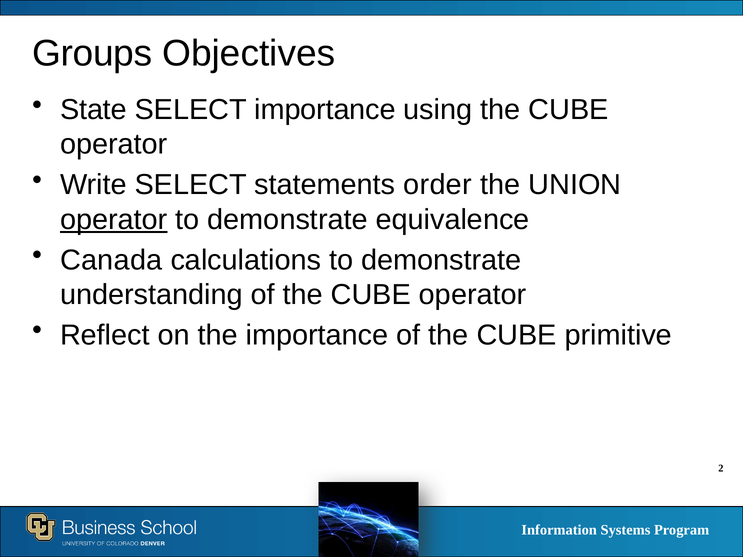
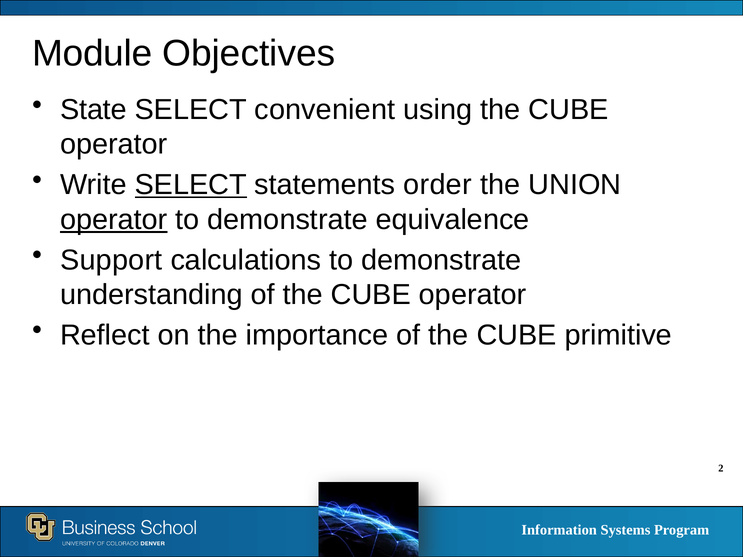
Groups: Groups -> Module
SELECT importance: importance -> convenient
SELECT at (191, 185) underline: none -> present
Canada: Canada -> Support
